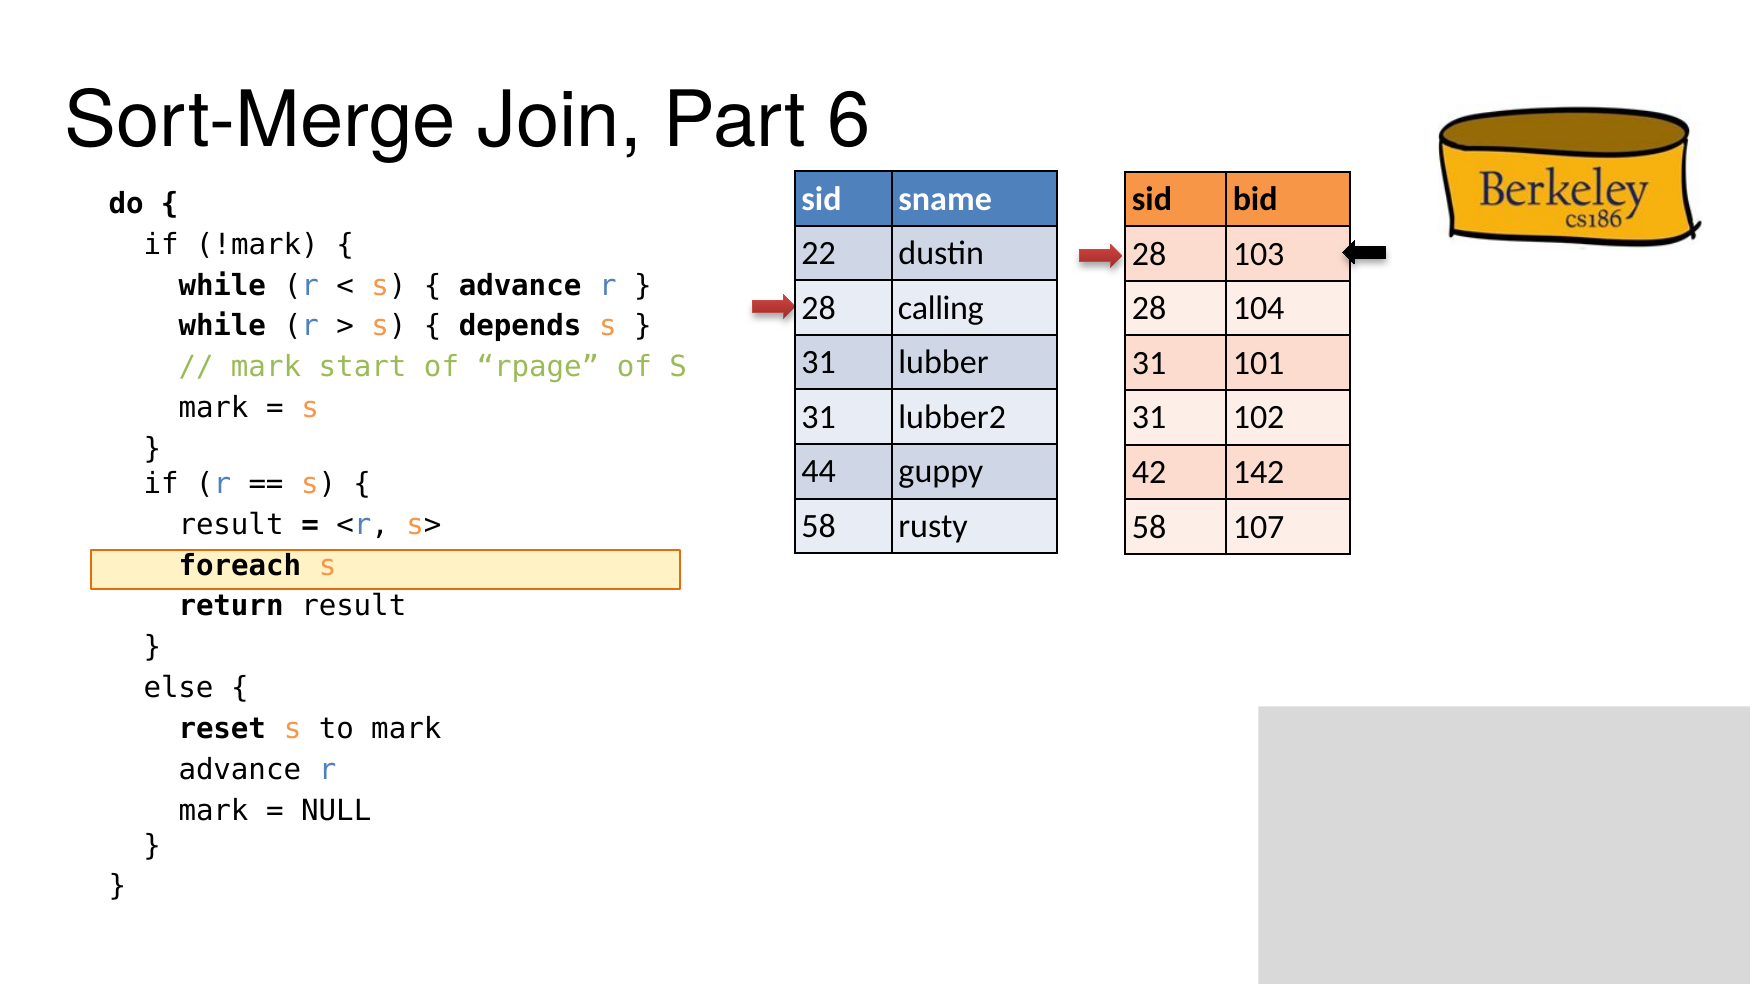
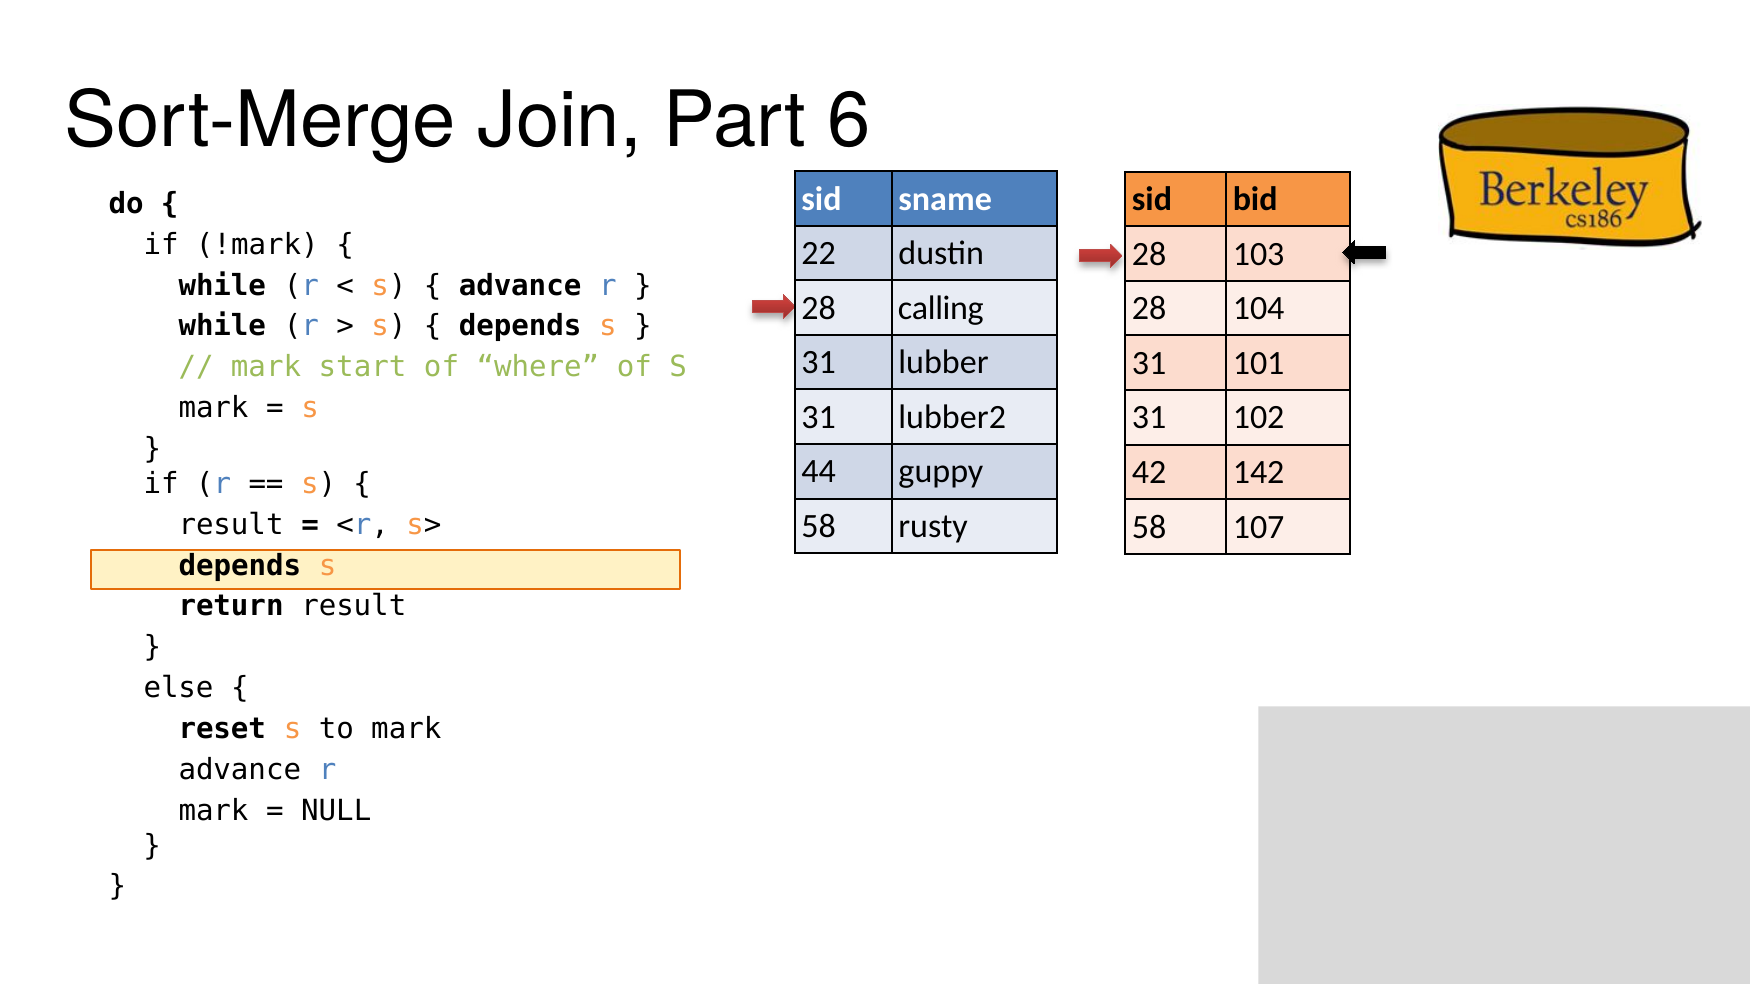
rpage: rpage -> where
foreach at (240, 566): foreach -> depends
